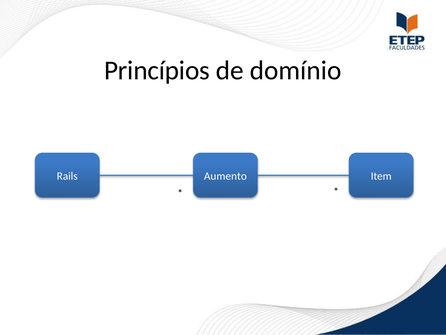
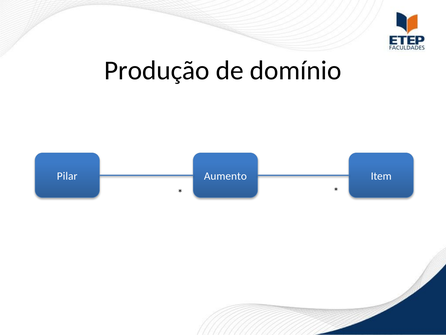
Princípios: Princípios -> Produção
Rails: Rails -> Pilar
